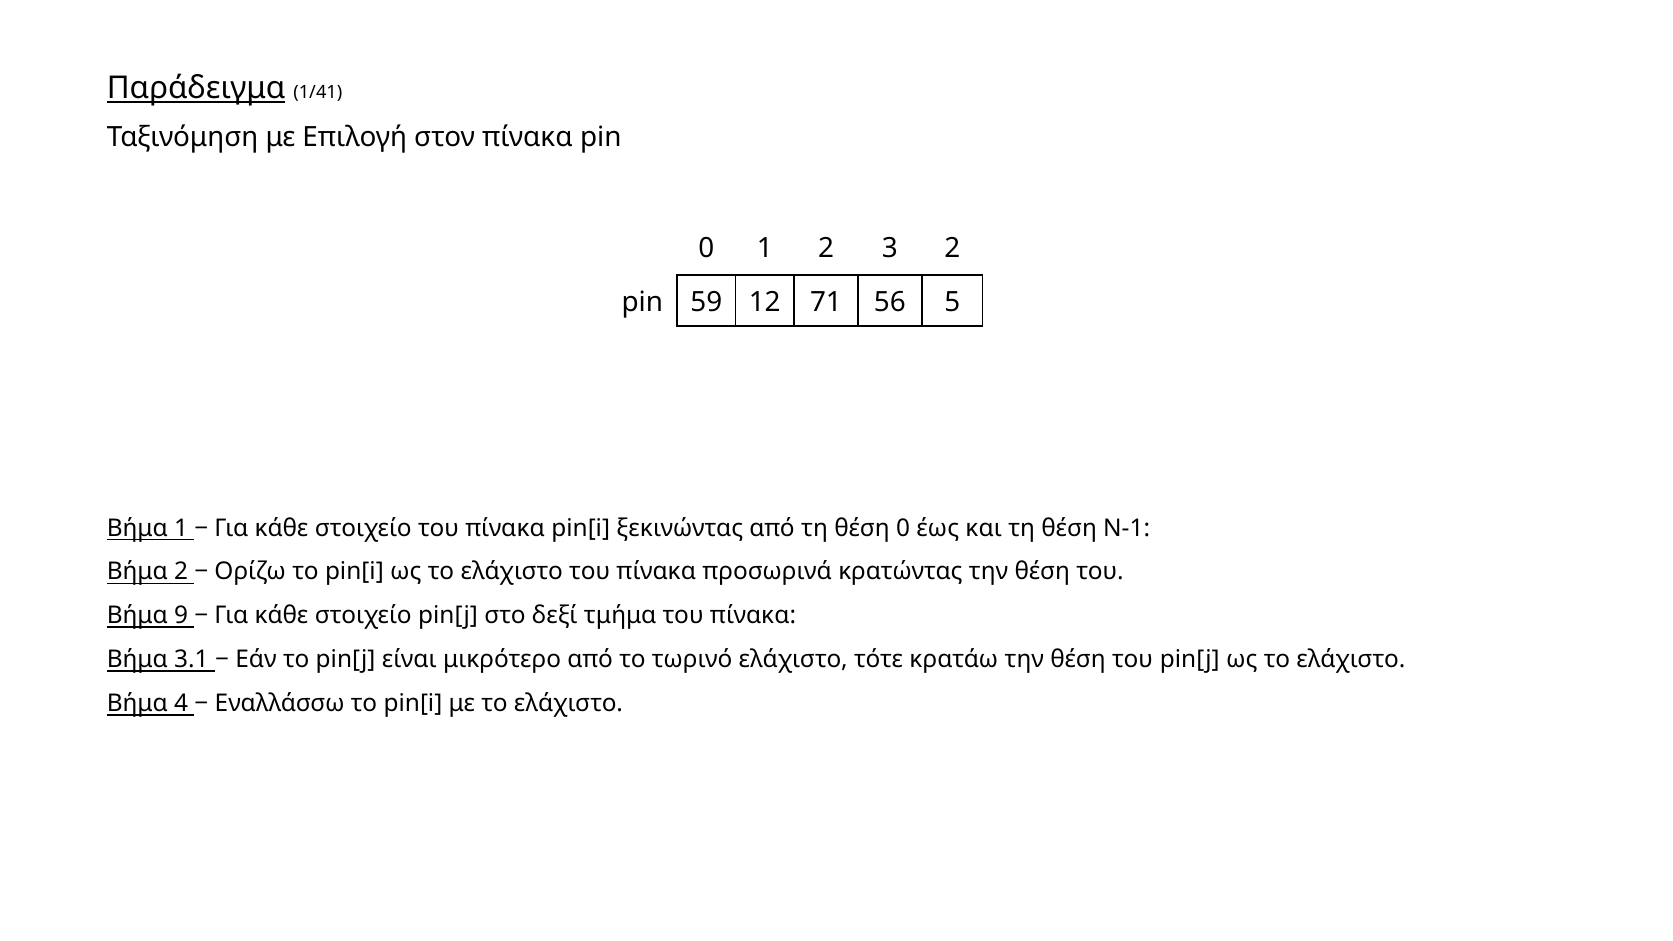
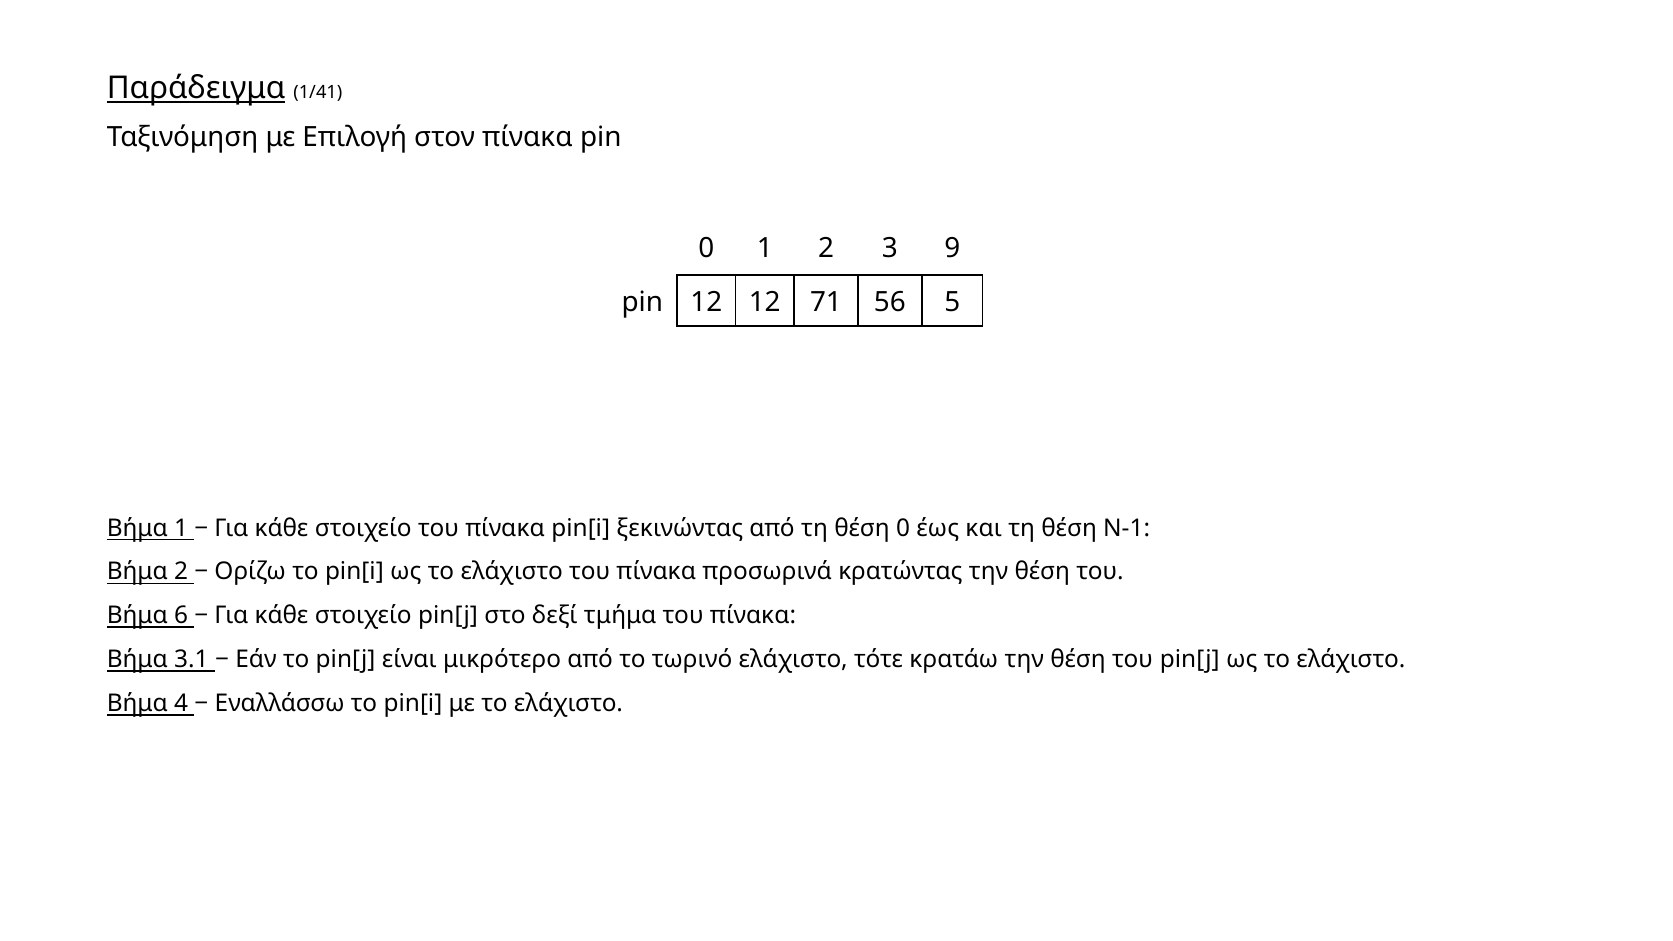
3 2: 2 -> 9
pin 59: 59 -> 12
9: 9 -> 6
